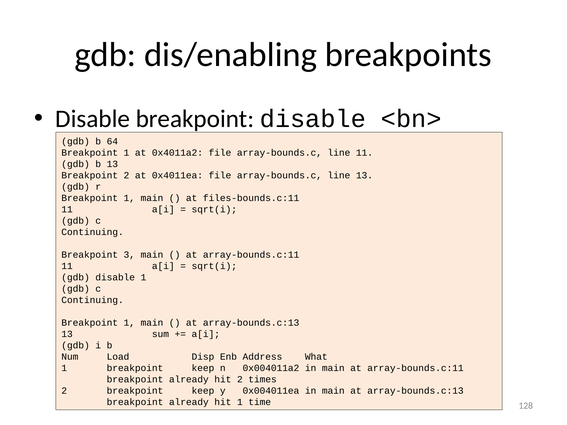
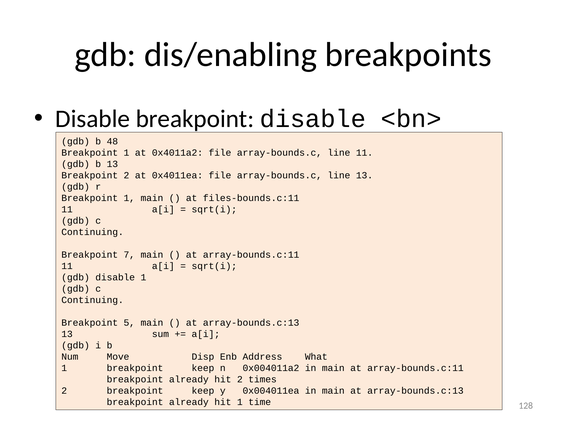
64: 64 -> 48
3: 3 -> 7
1 at (129, 323): 1 -> 5
Load: Load -> Move
